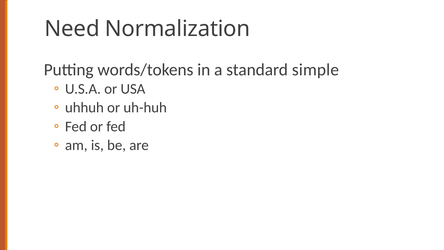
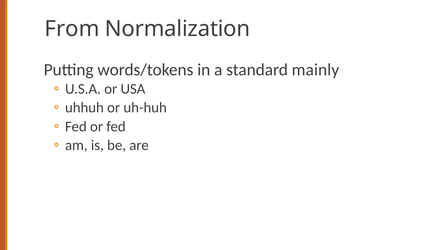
Need: Need -> From
simple: simple -> mainly
